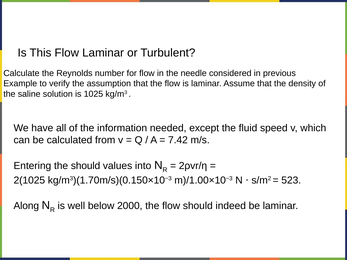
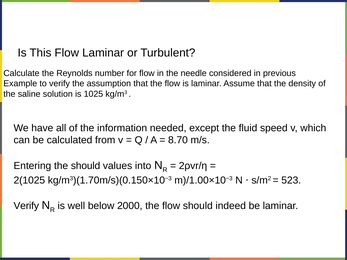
7.42: 7.42 -> 8.70
Along at (26, 206): Along -> Verify
